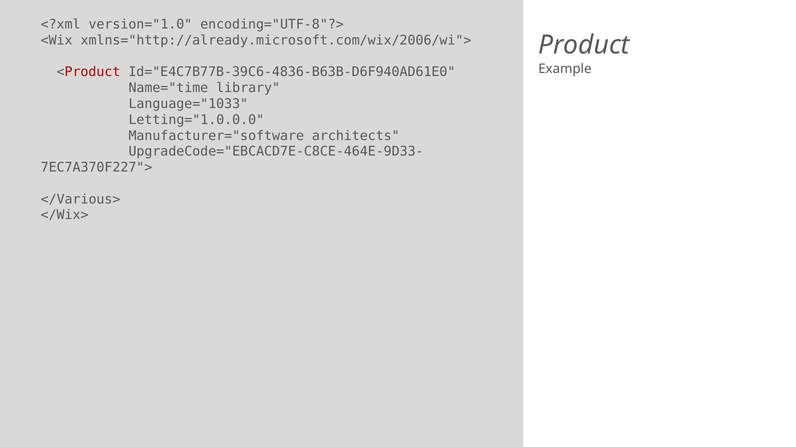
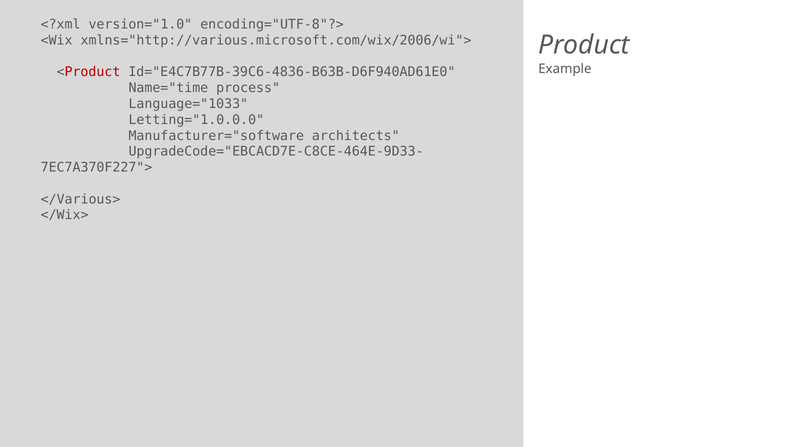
xmlns="http://already.microsoft.com/wix/2006/wi">: xmlns="http://already.microsoft.com/wix/2006/wi"> -> xmlns="http://various.microsoft.com/wix/2006/wi">
library: library -> process
